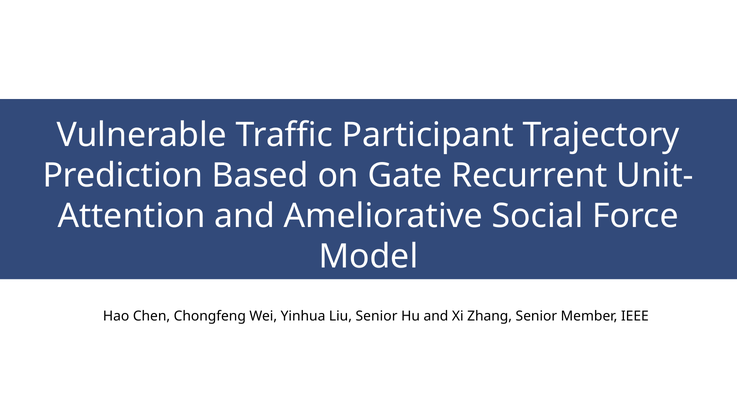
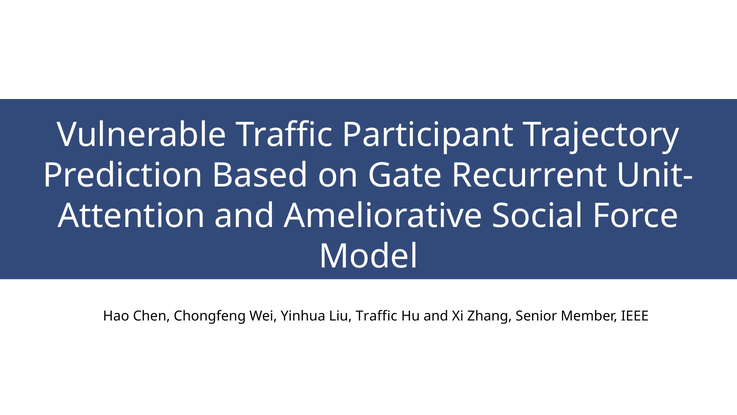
Liu Senior: Senior -> Traffic
